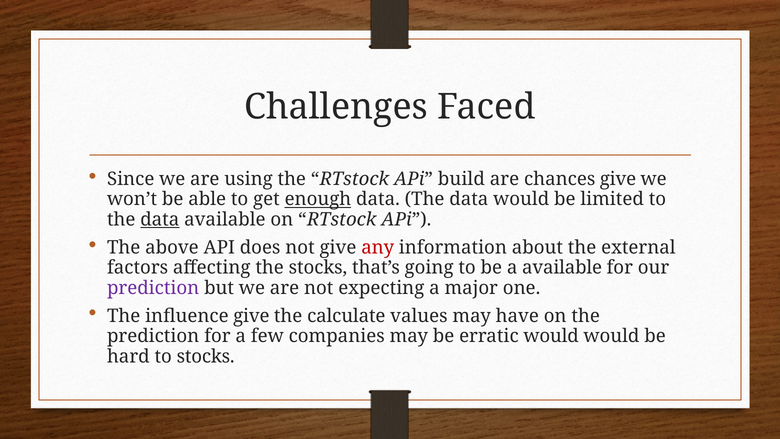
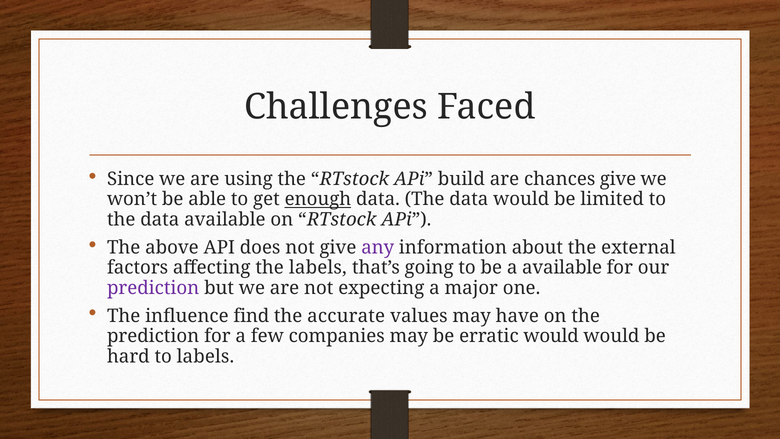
data at (160, 219) underline: present -> none
any colour: red -> purple
the stocks: stocks -> labels
influence give: give -> find
calculate: calculate -> accurate
to stocks: stocks -> labels
